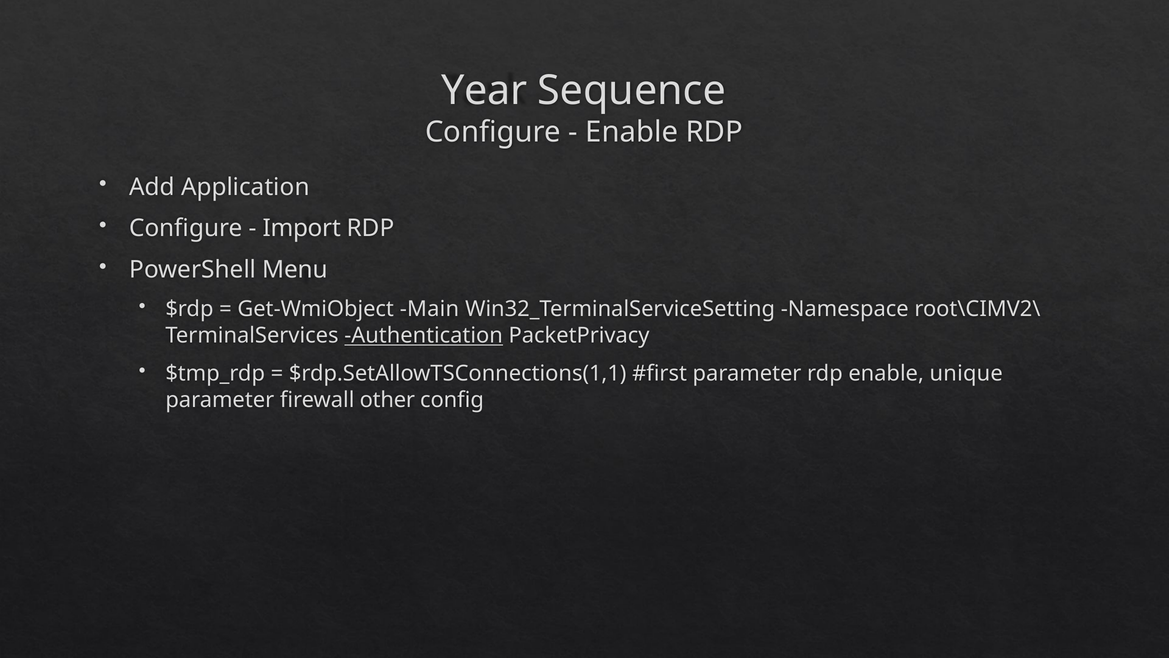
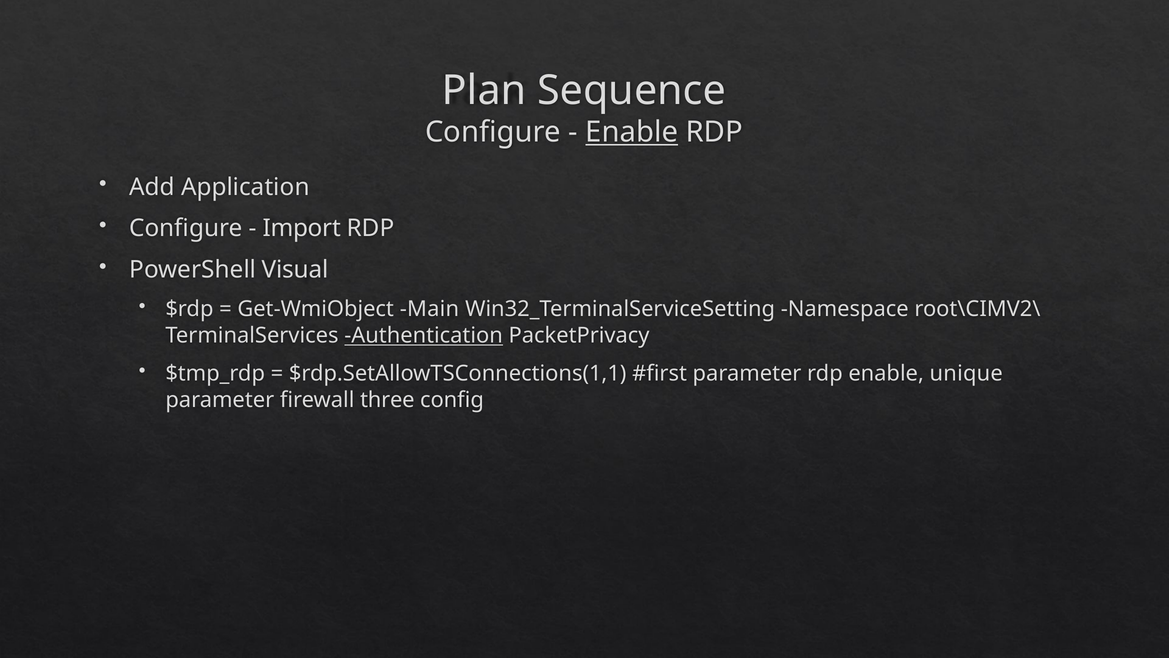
Year: Year -> Plan
Enable at (632, 132) underline: none -> present
Menu: Menu -> Visual
other: other -> three
